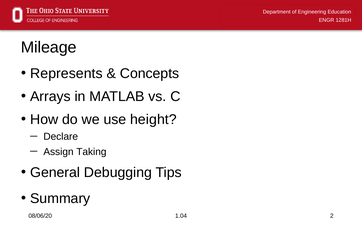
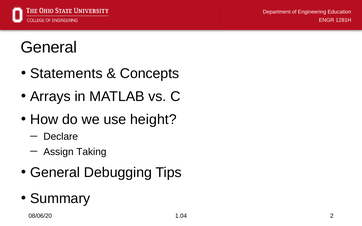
Mileage at (49, 47): Mileage -> General
Represents: Represents -> Statements
